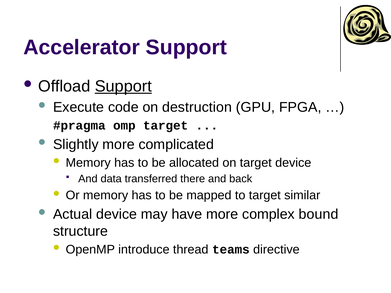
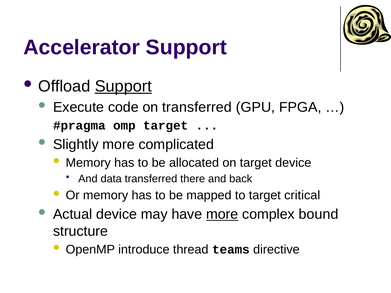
on destruction: destruction -> transferred
similar: similar -> critical
more at (222, 214) underline: none -> present
